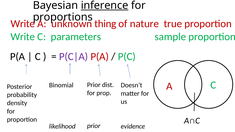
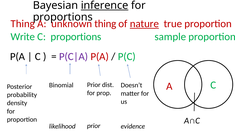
Write at (23, 24): Write -> Thing
nature underline: none -> present
C parameters: parameters -> proportions
